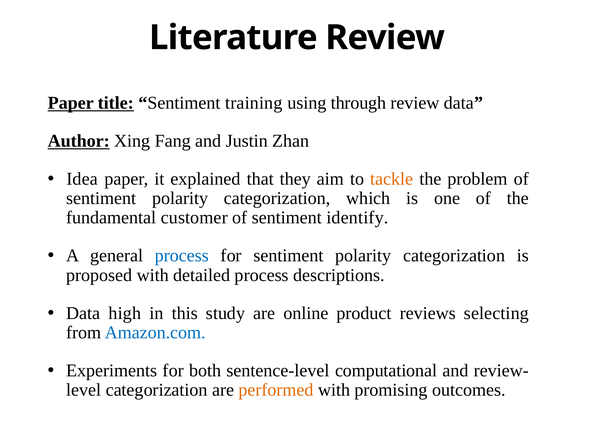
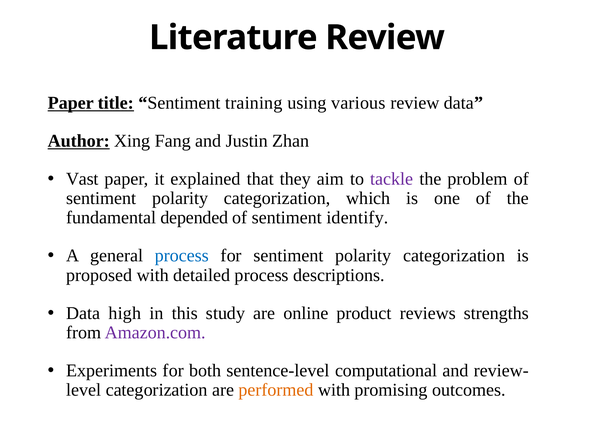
through: through -> various
Idea: Idea -> Vast
tackle colour: orange -> purple
customer: customer -> depended
selecting: selecting -> strengths
Amazon.com colour: blue -> purple
